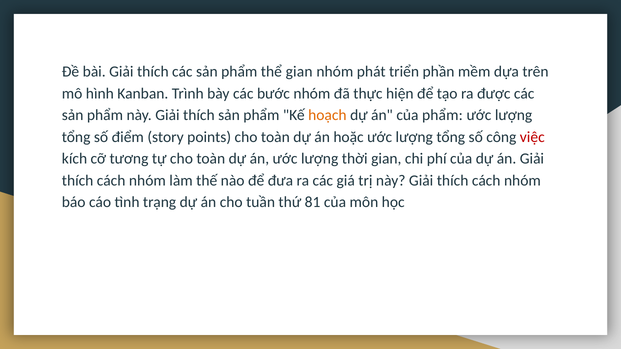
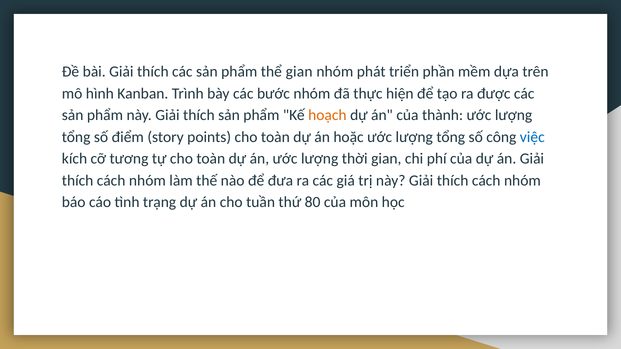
của phẩm: phẩm -> thành
việc colour: red -> blue
81: 81 -> 80
